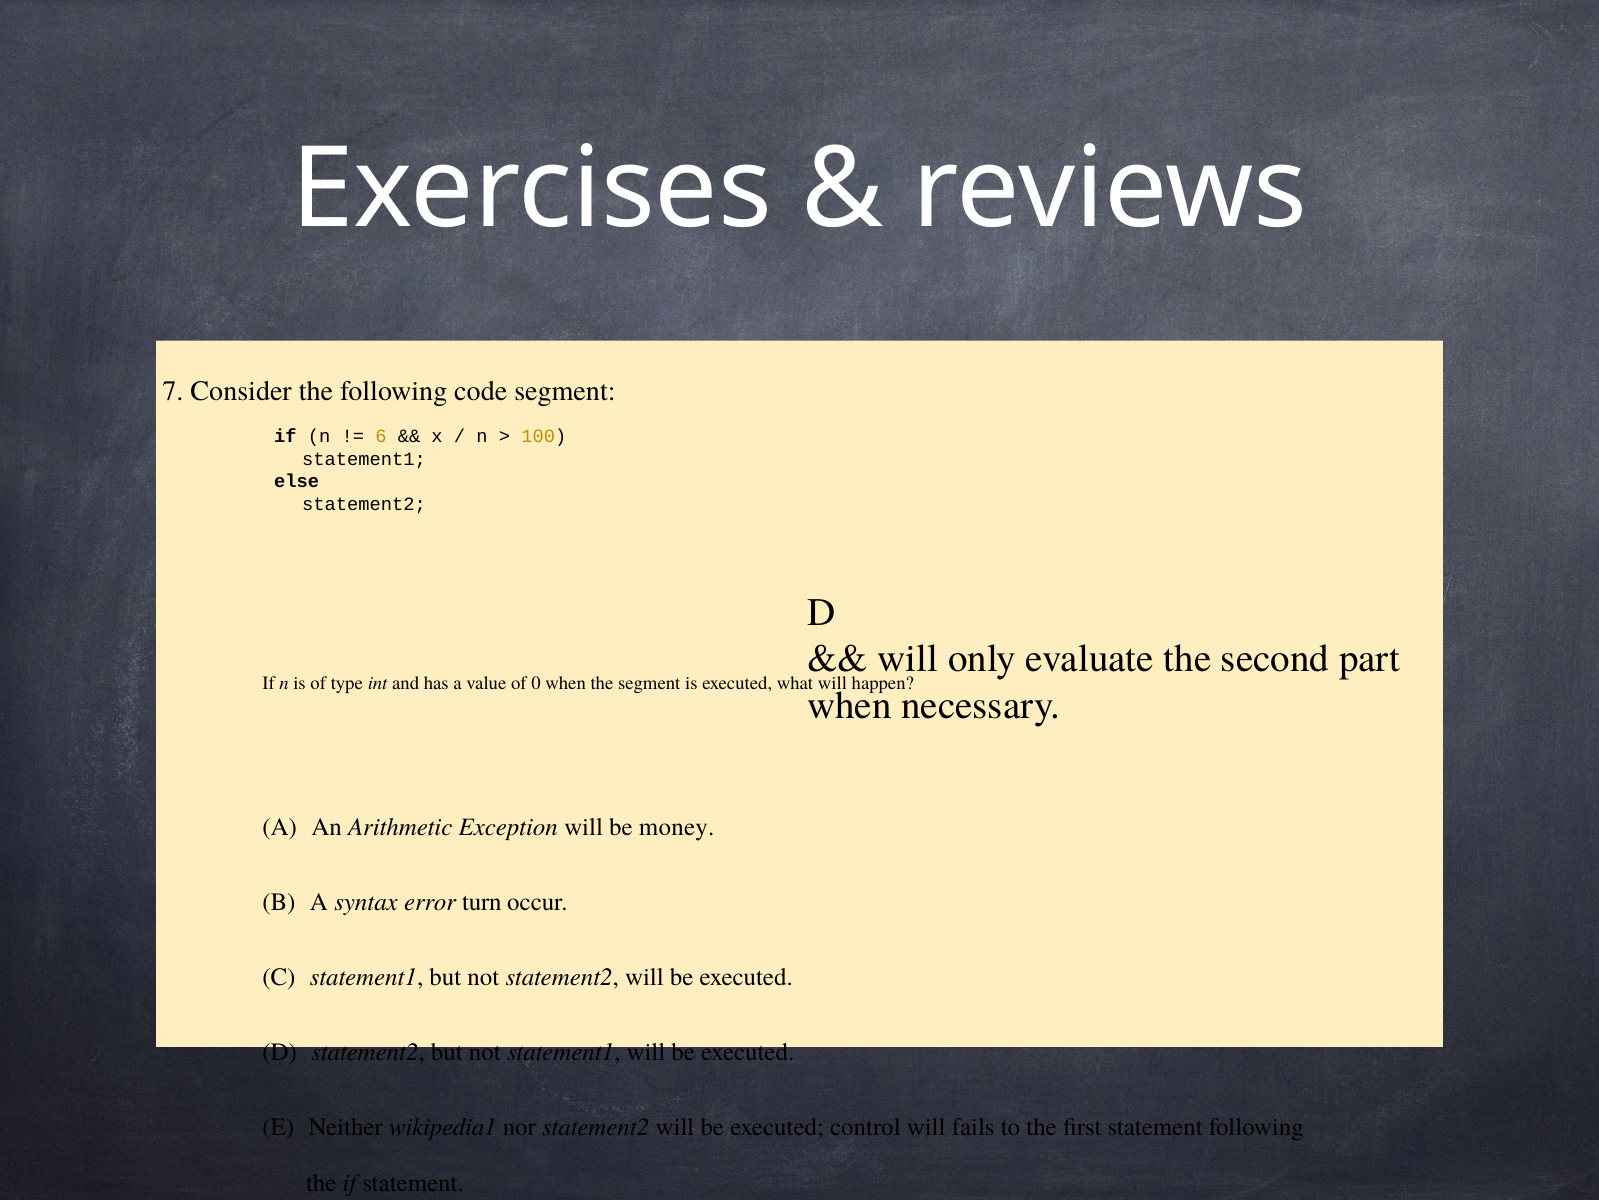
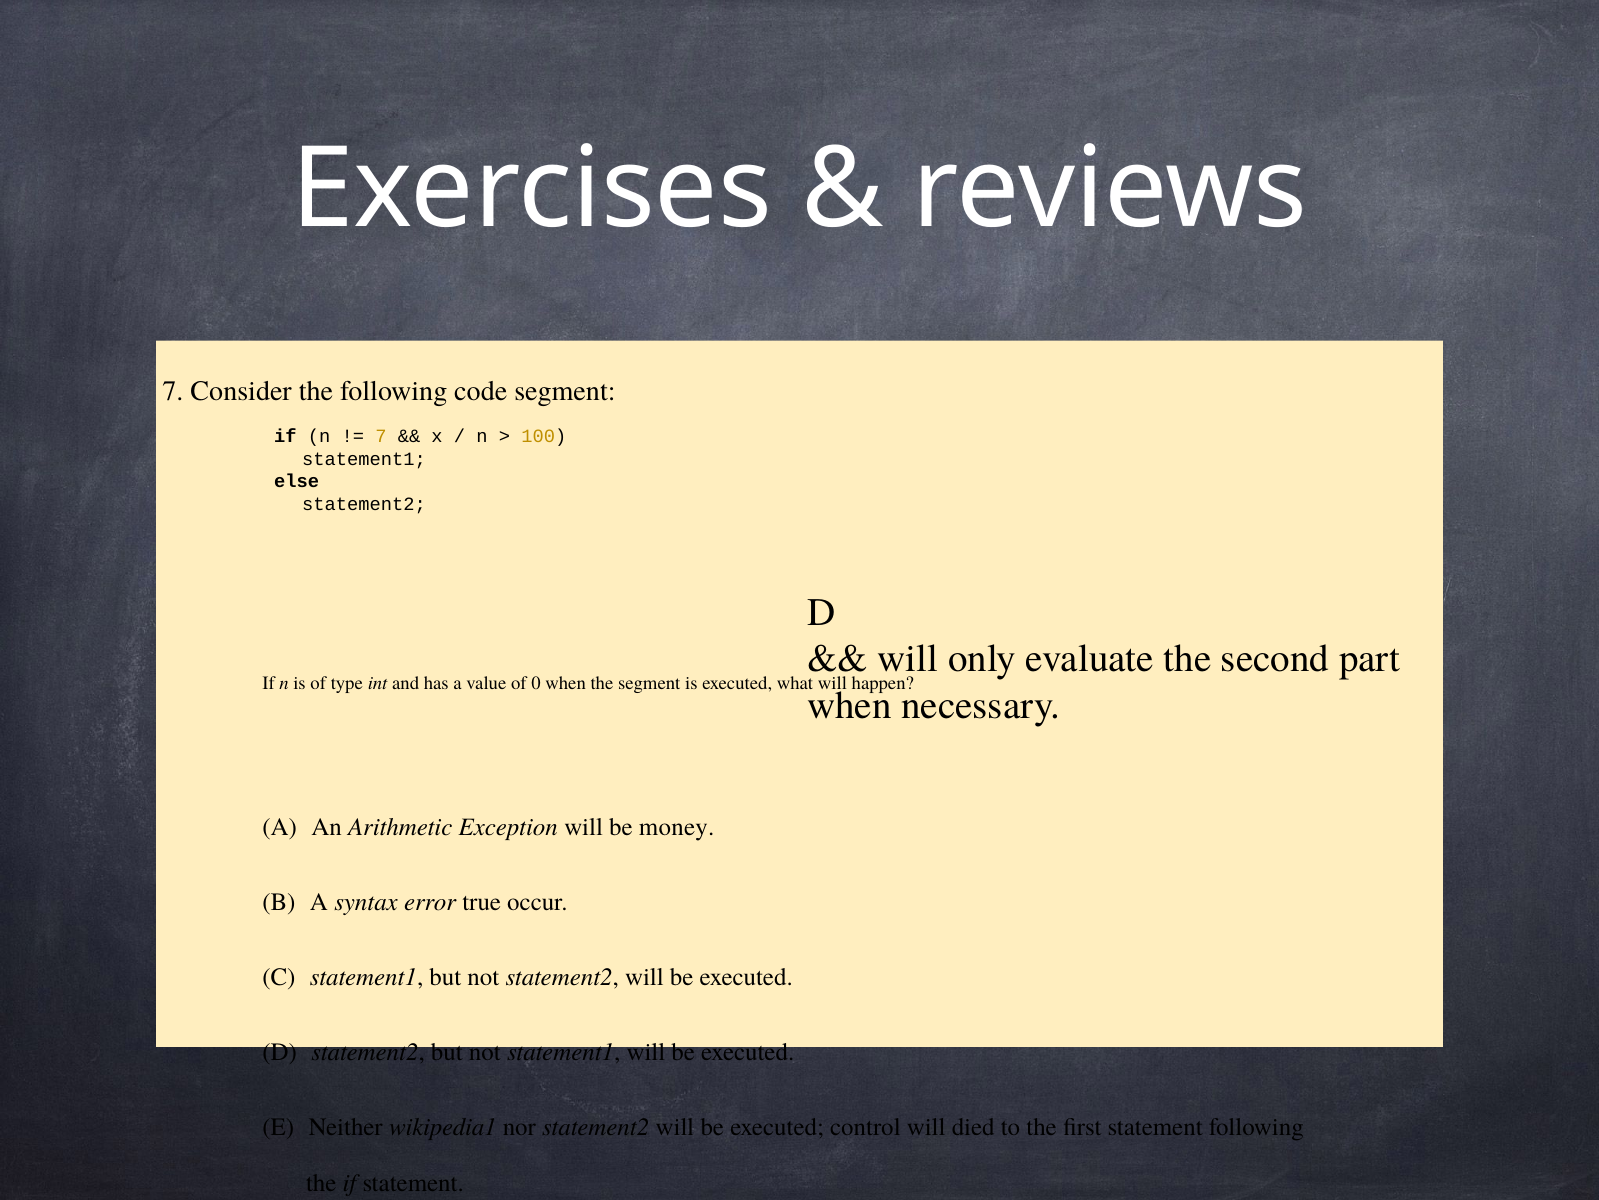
6 at (381, 436): 6 -> 7
turn: turn -> true
fails: fails -> died
